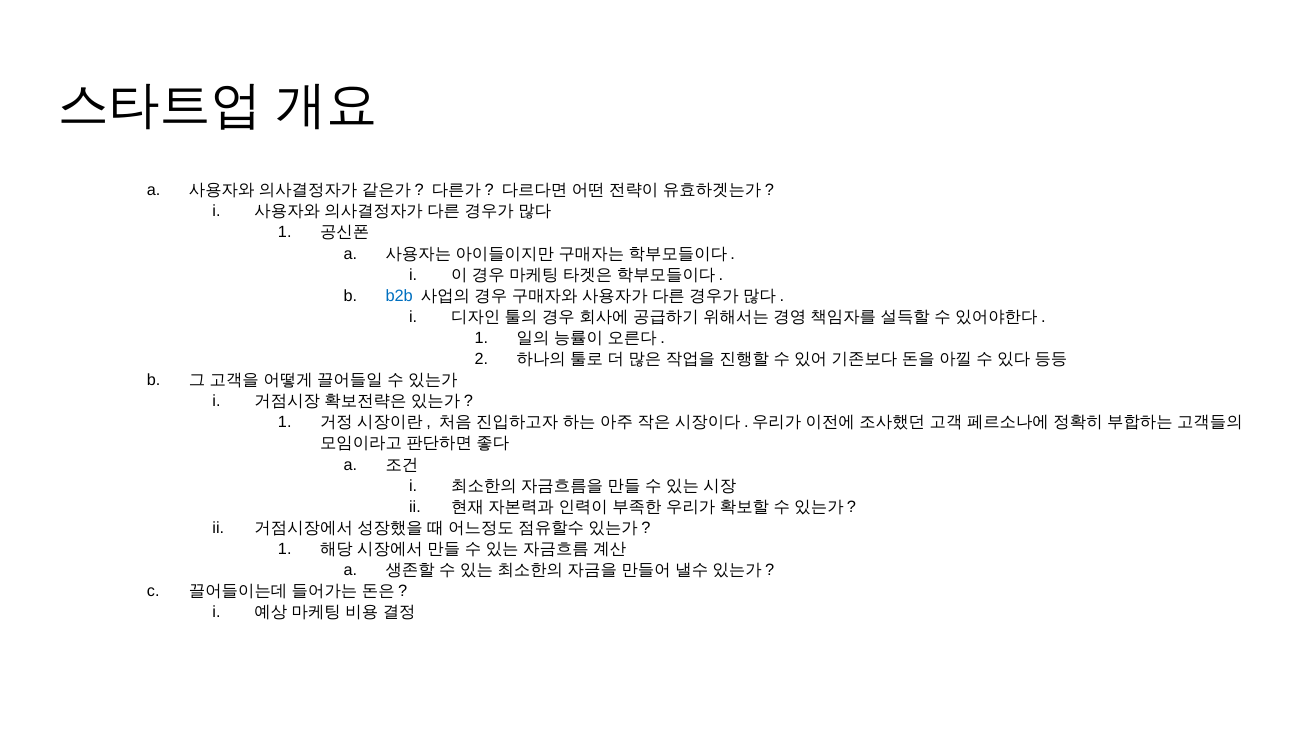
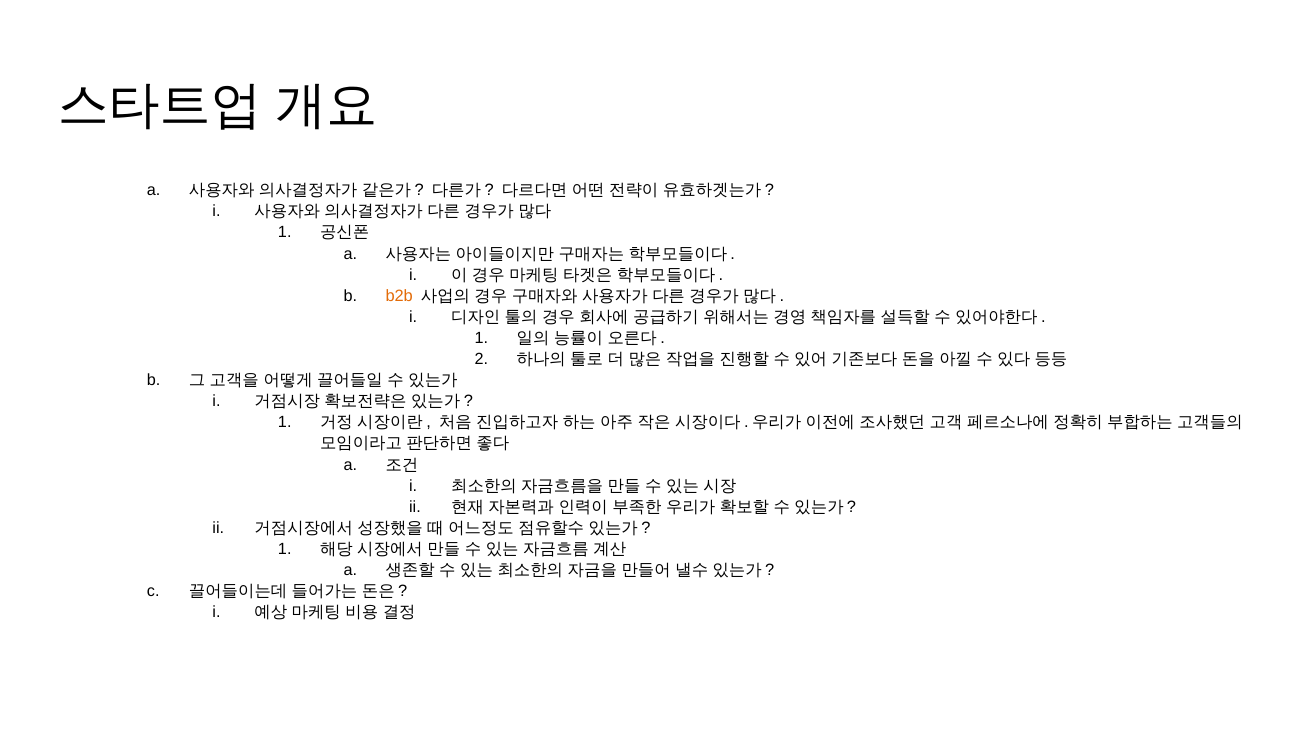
b2b colour: blue -> orange
